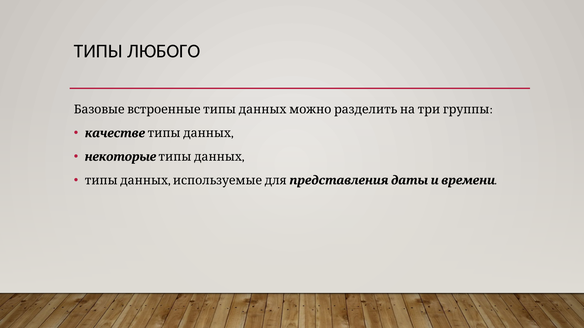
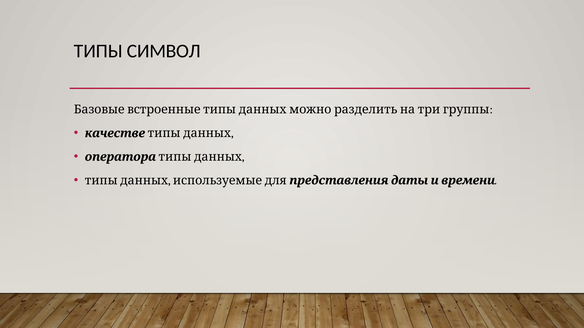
ЛЮБОГО: ЛЮБОГО -> СИМВОЛ
некоторые: некоторые -> оператора
